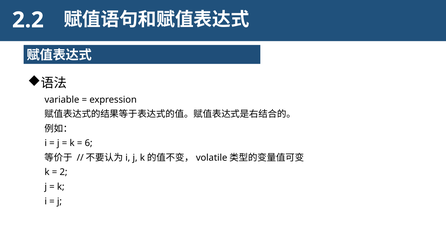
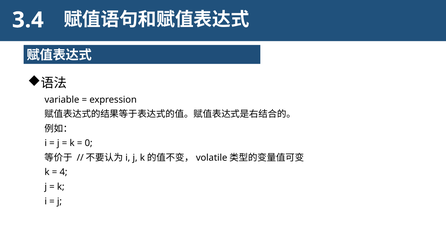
2.2: 2.2 -> 3.4
6: 6 -> 0
2: 2 -> 4
